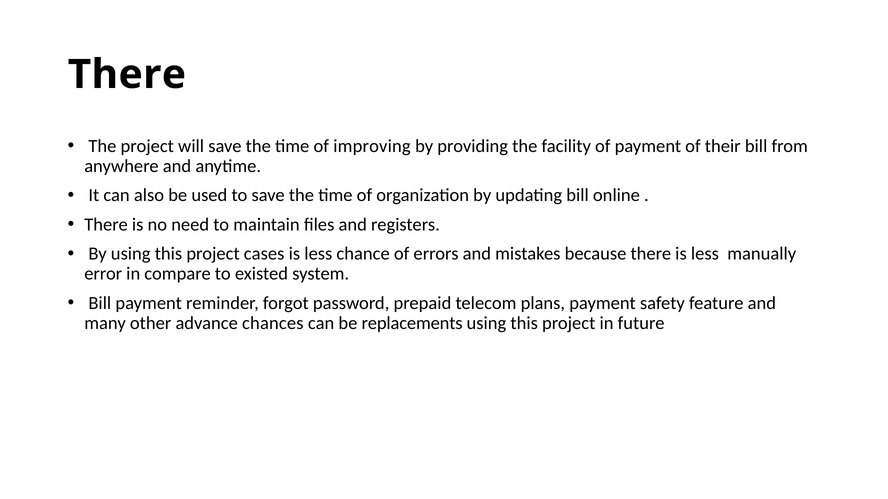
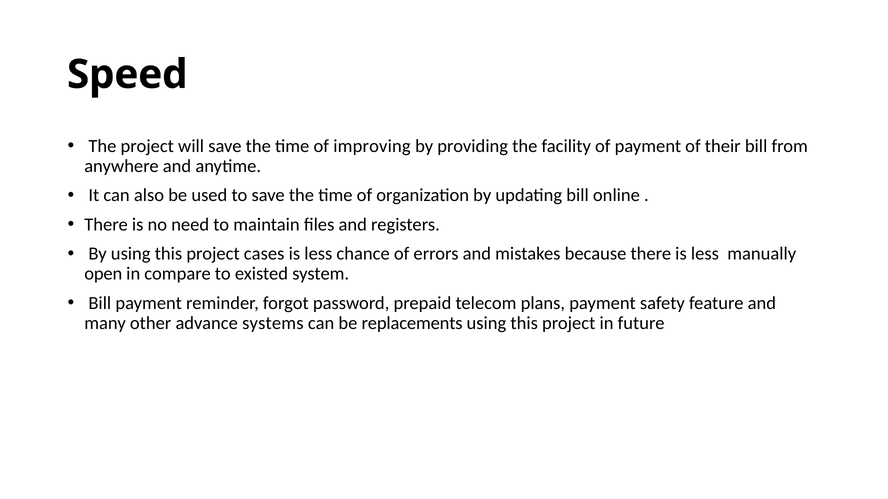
There at (127, 75): There -> Speed
error: error -> open
chances: chances -> systems
